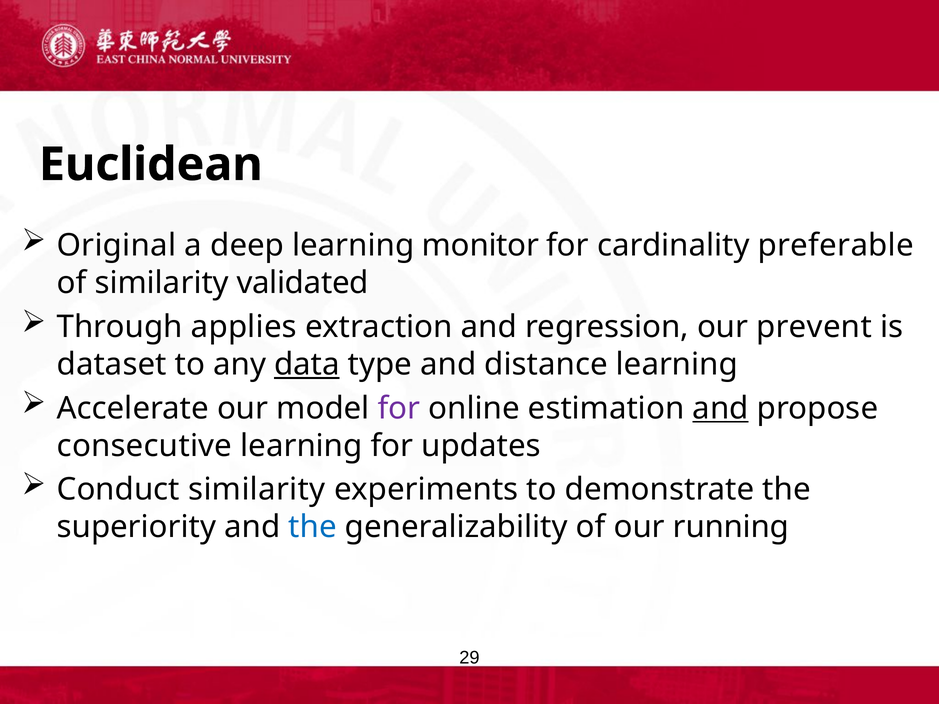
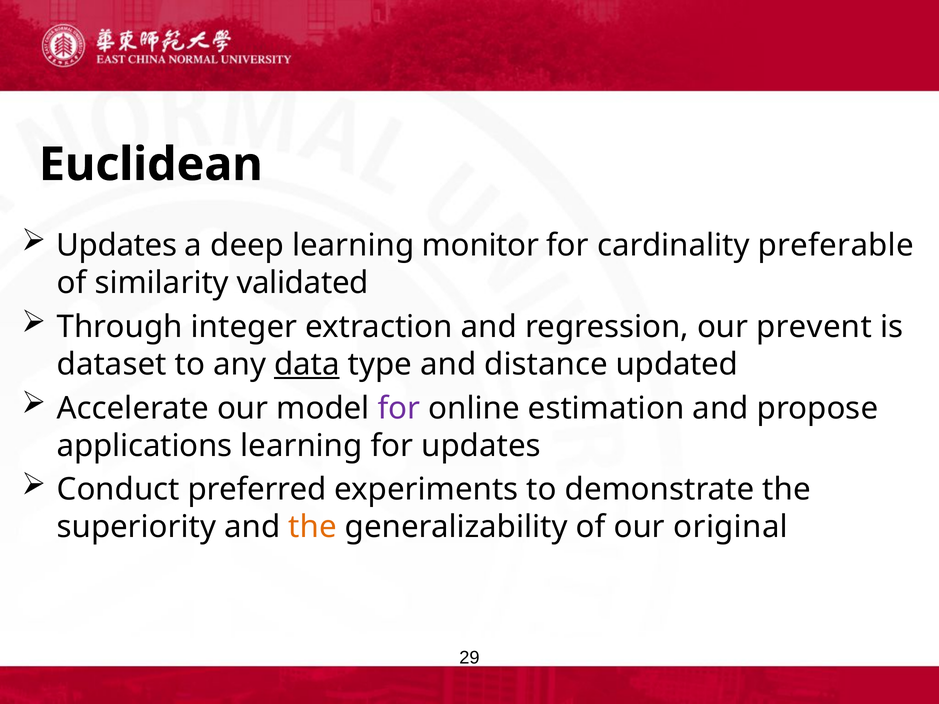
Original at (116, 246): Original -> Updates
applies: applies -> integer
distance learning: learning -> updated
and at (721, 408) underline: present -> none
consecutive: consecutive -> applications
Conduct similarity: similarity -> preferred
the at (313, 527) colour: blue -> orange
running: running -> original
